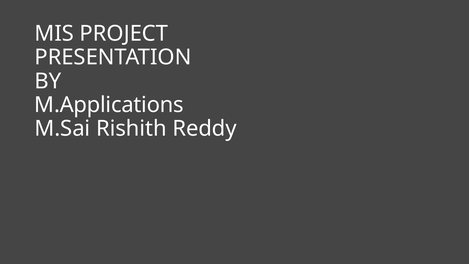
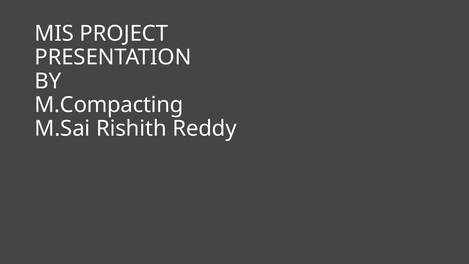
M.Applications: M.Applications -> M.Compacting
